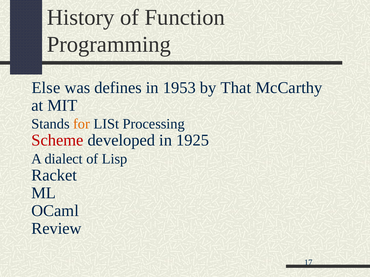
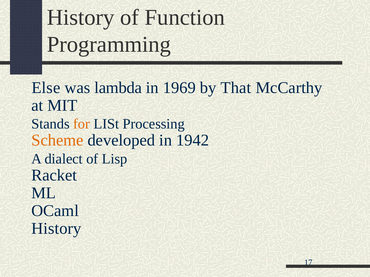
defines: defines -> lambda
1953: 1953 -> 1969
Scheme colour: red -> orange
1925: 1925 -> 1942
Review at (56, 229): Review -> History
